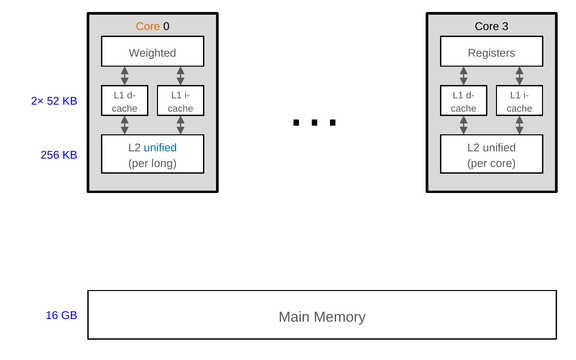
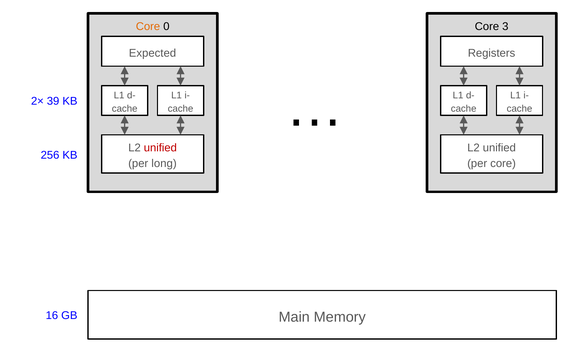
Weighted: Weighted -> Expected
52: 52 -> 39
unified at (160, 148) colour: blue -> red
